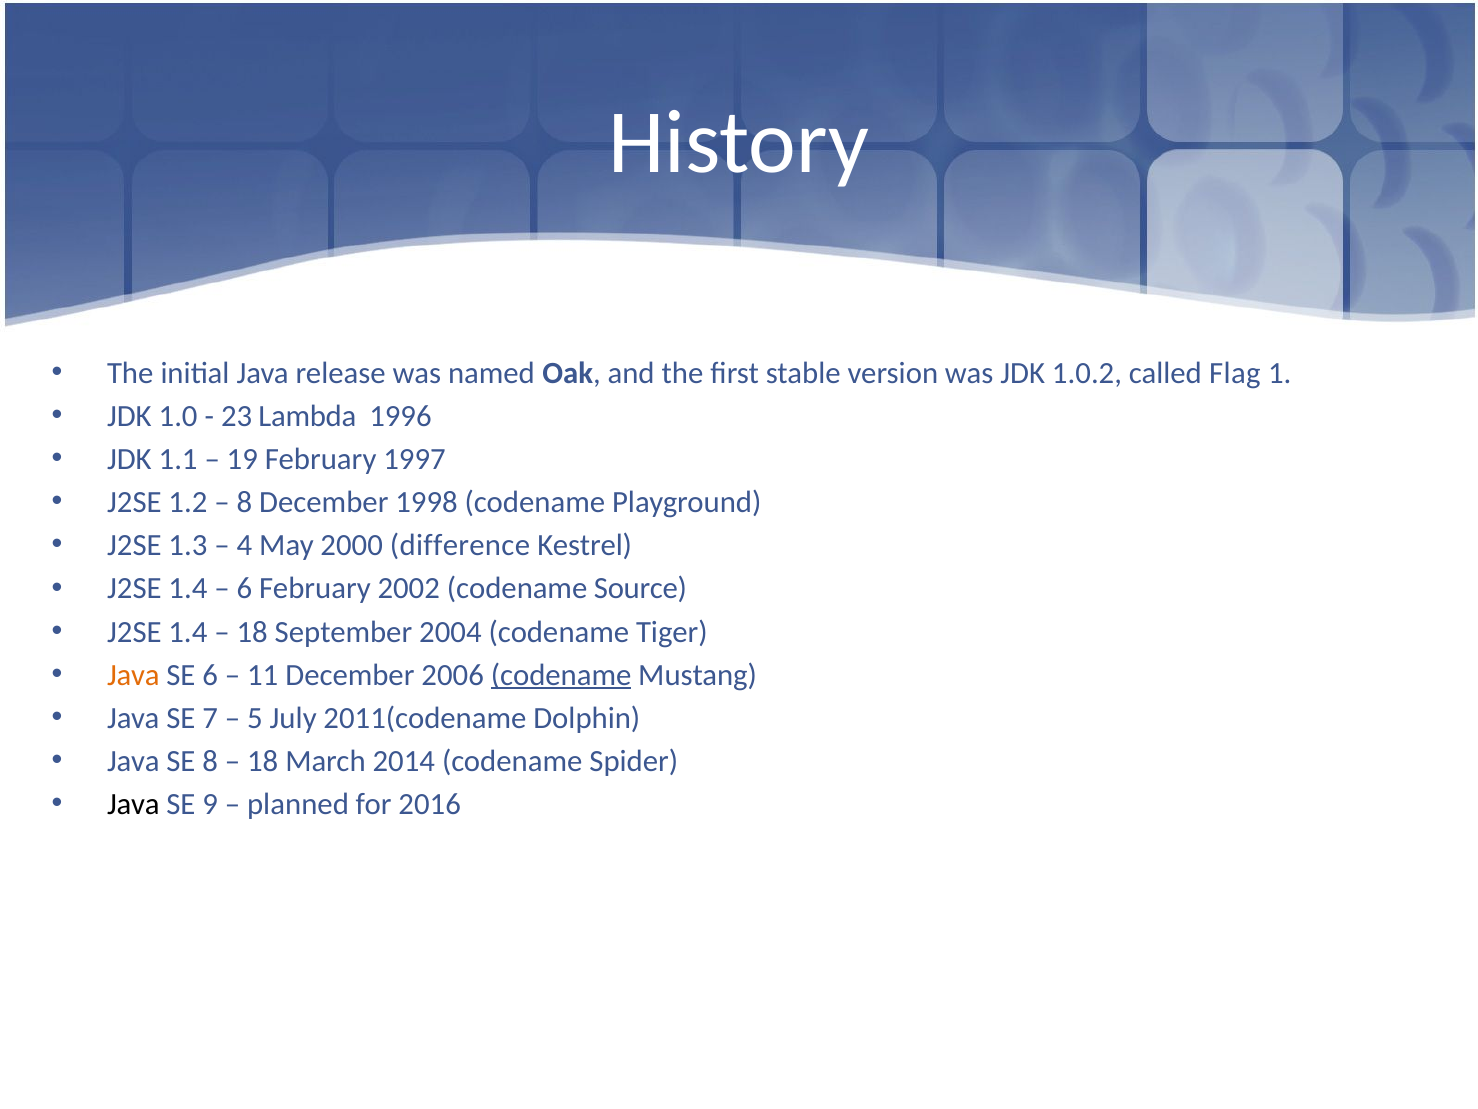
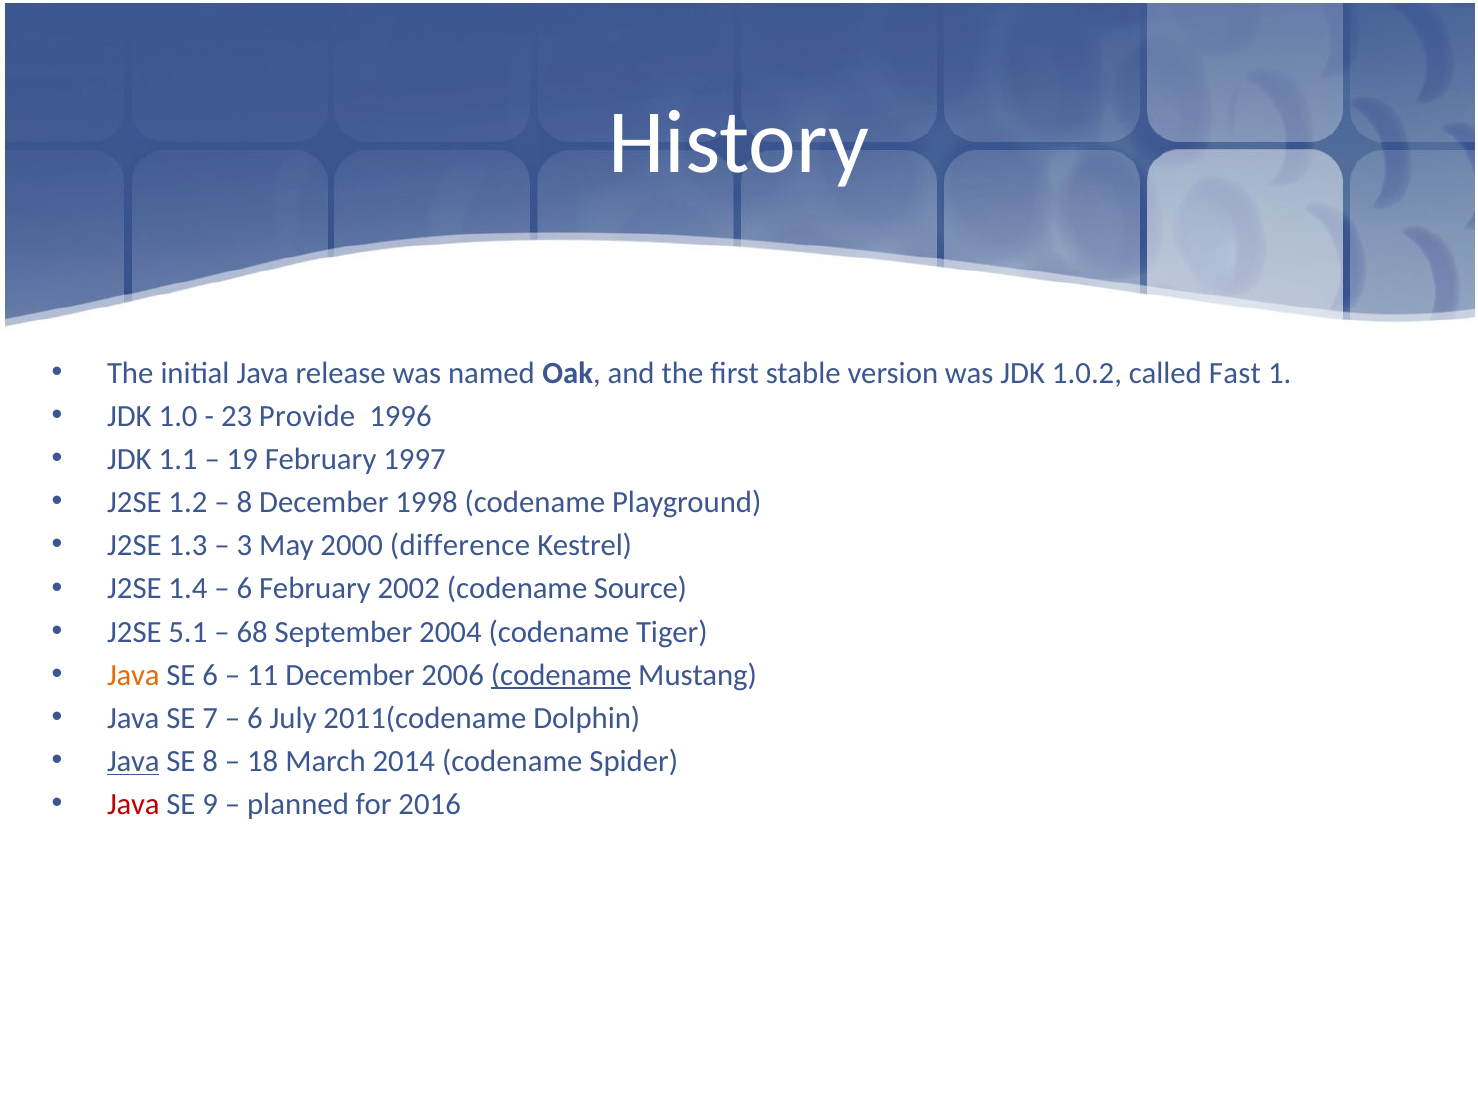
Flag: Flag -> Fast
Lambda: Lambda -> Provide
4: 4 -> 3
1.4 at (188, 632): 1.4 -> 5.1
18 at (252, 632): 18 -> 68
5 at (255, 718): 5 -> 6
Java at (133, 761) underline: none -> present
Java at (133, 804) colour: black -> red
